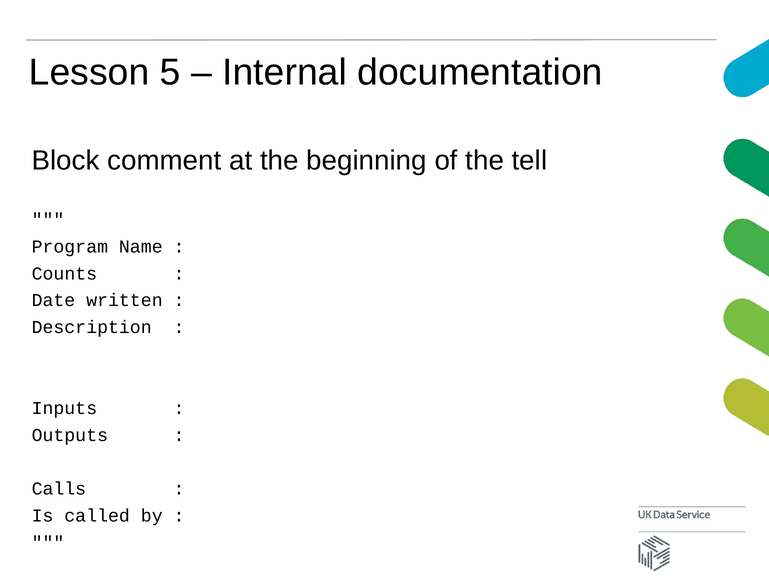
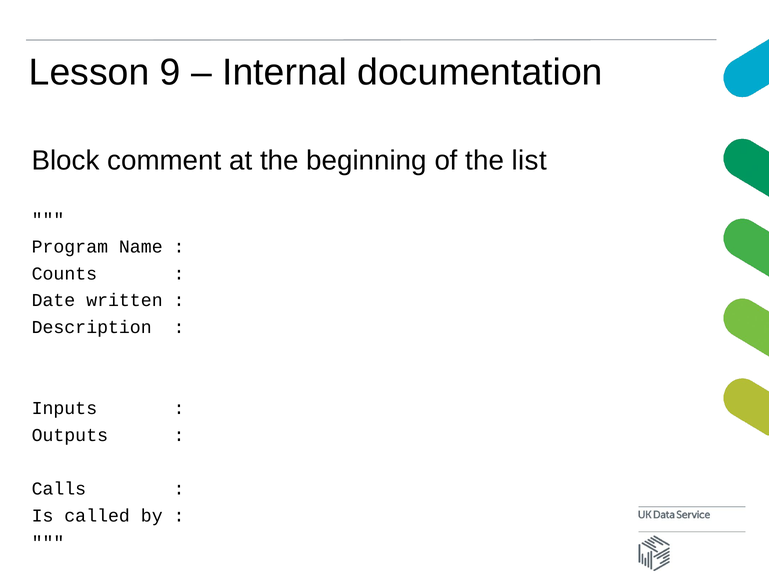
5: 5 -> 9
tell: tell -> list
